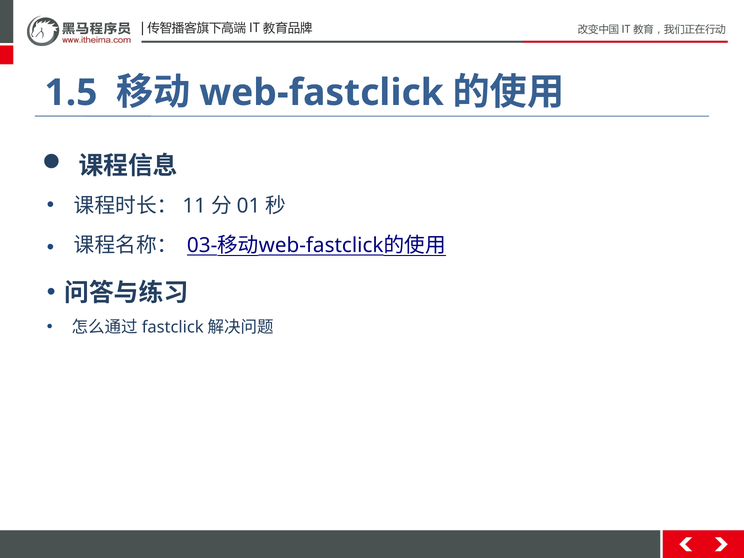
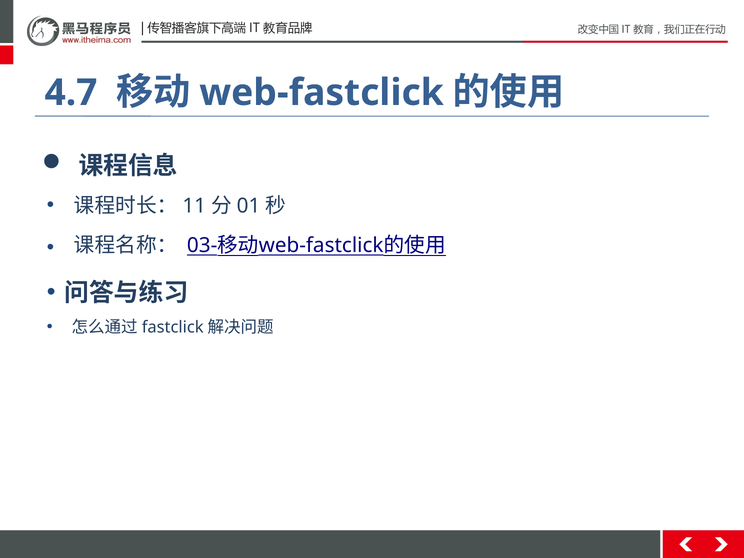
1.5: 1.5 -> 4.7
